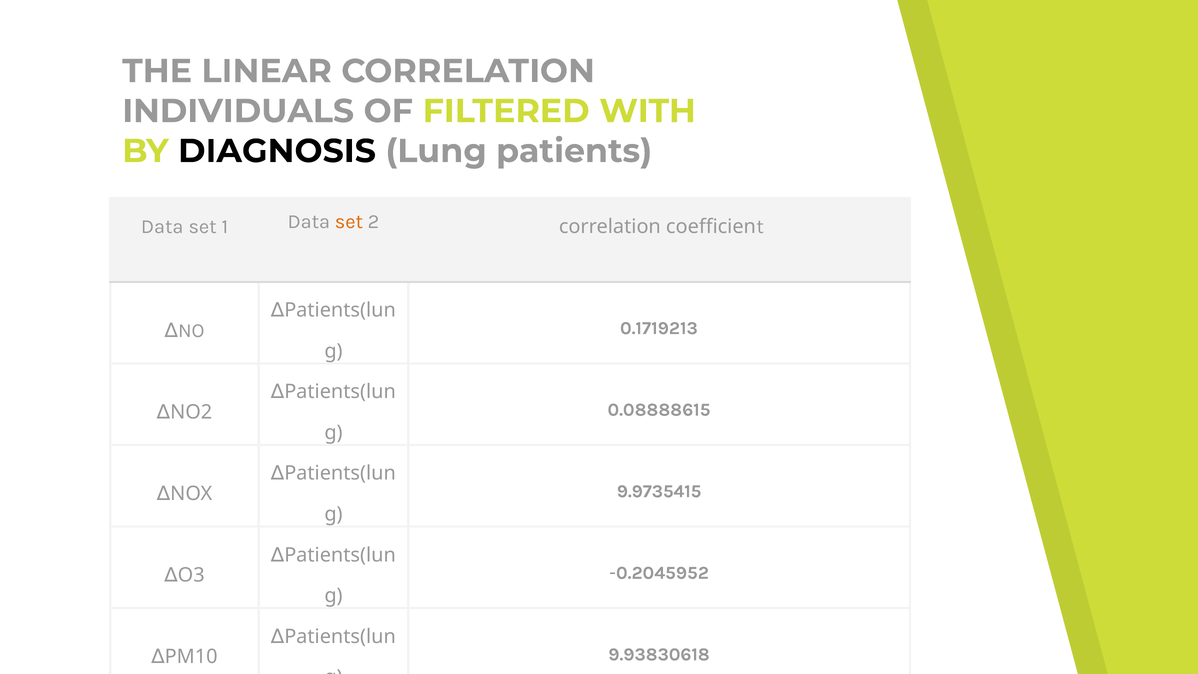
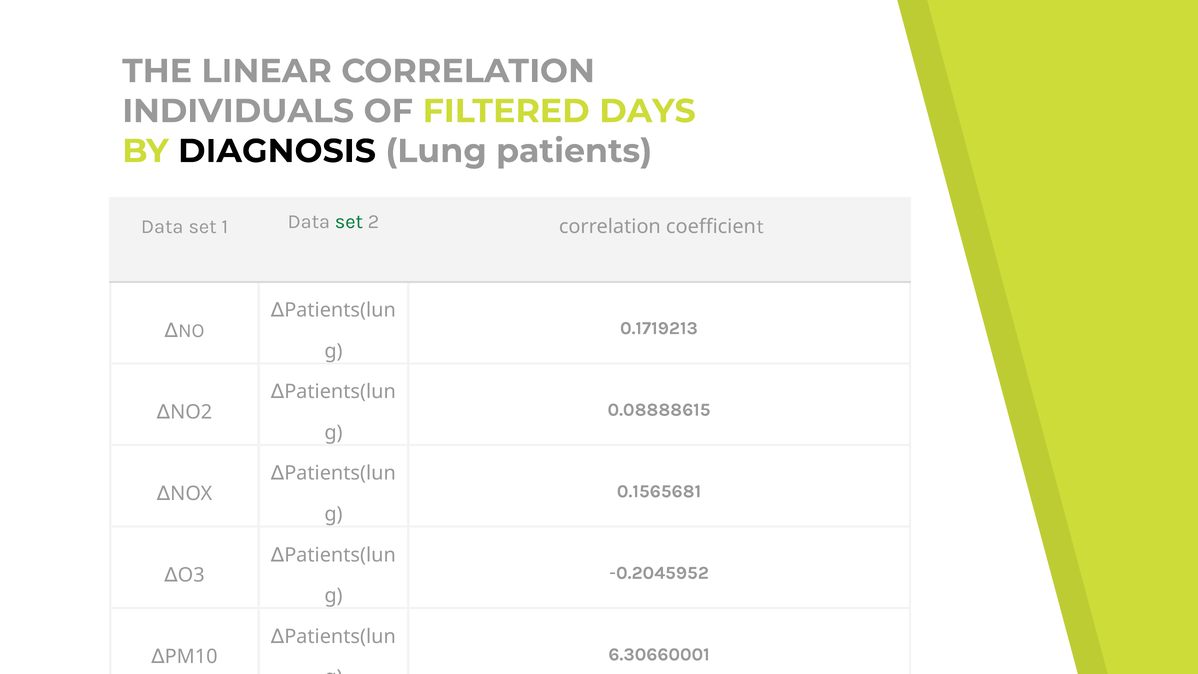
WITH: WITH -> DAYS
set at (349, 222) colour: orange -> green
9.9735415: 9.9735415 -> 0.1565681
9.93830618: 9.93830618 -> 6.30660001
